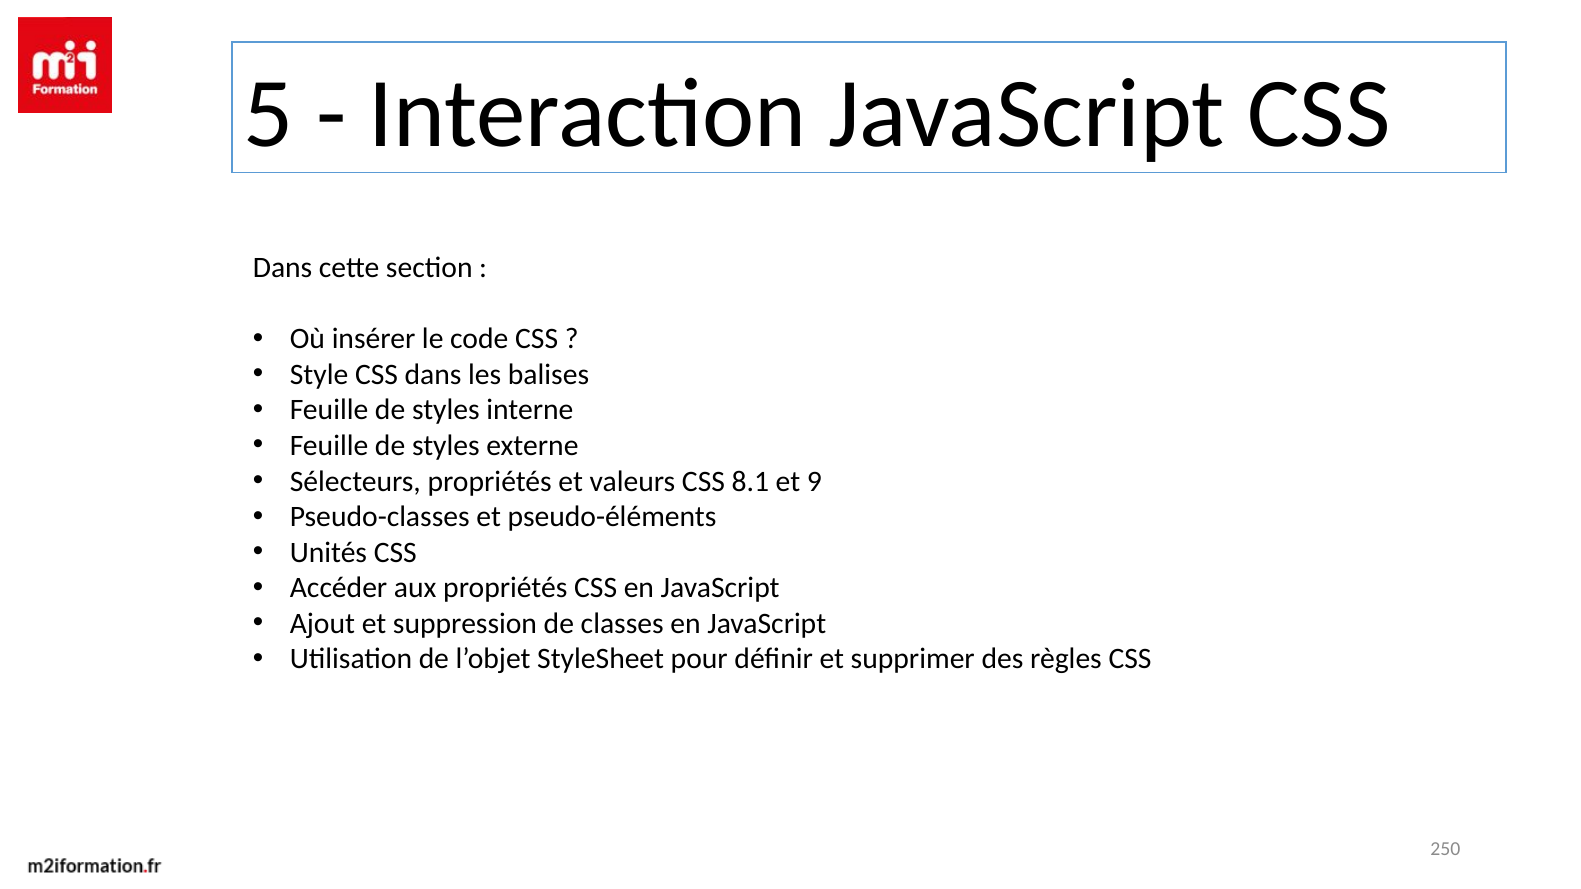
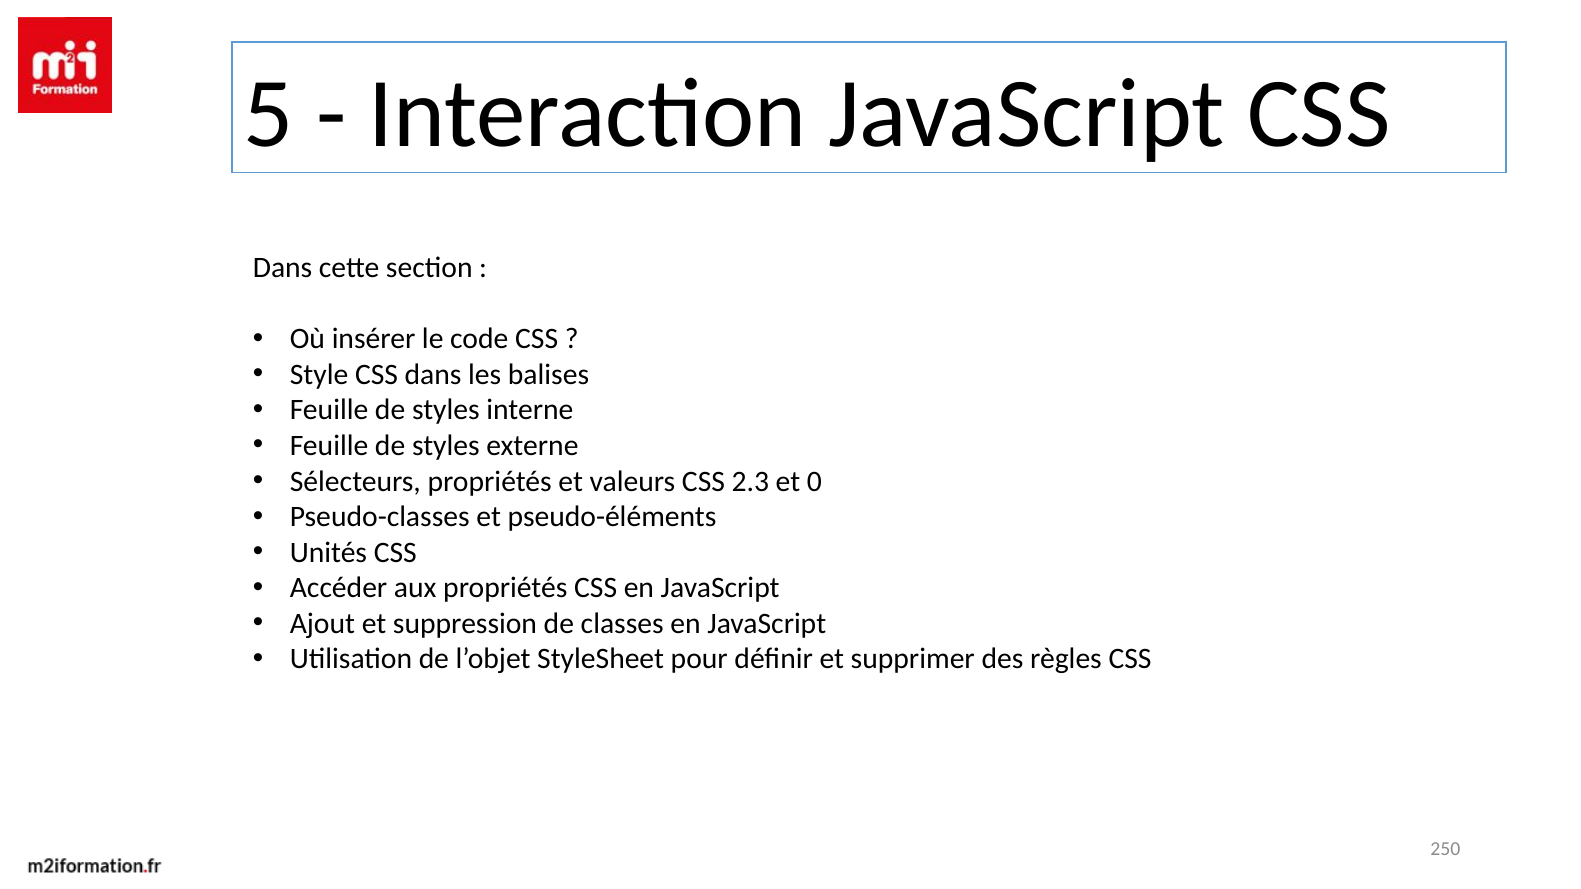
8.1: 8.1 -> 2.3
9: 9 -> 0
